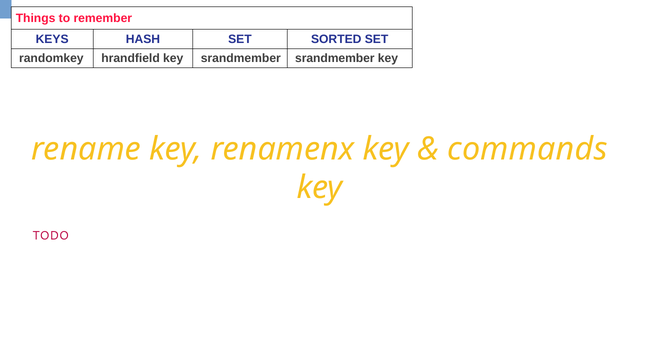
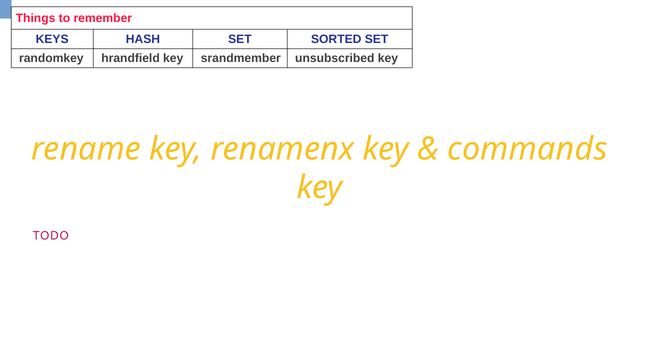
srandmember srandmember: srandmember -> unsubscribed
